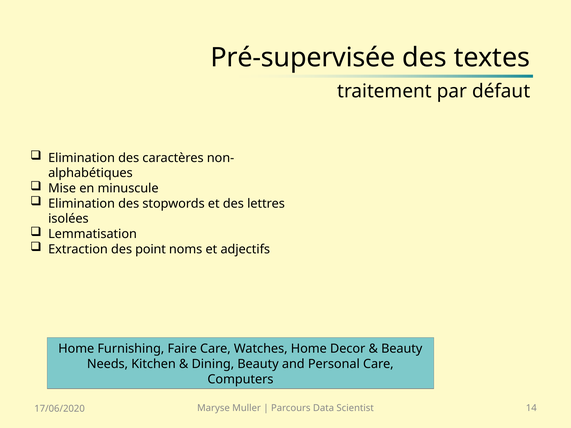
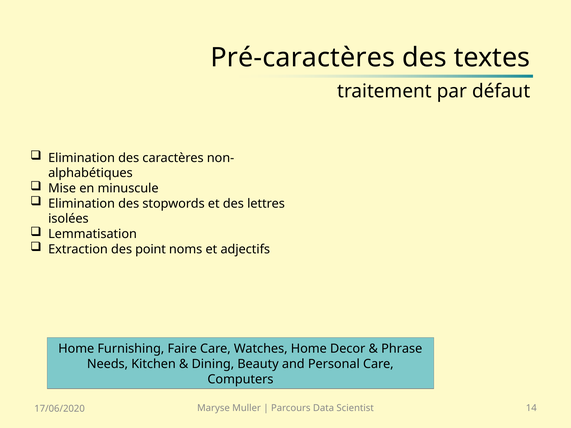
Pré-supervisée: Pré-supervisée -> Pré-caractères
Beauty at (402, 349): Beauty -> Phrase
